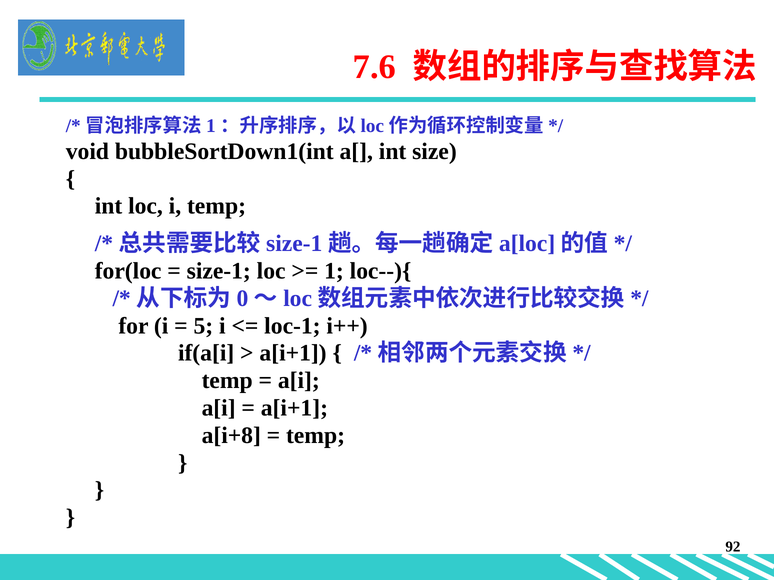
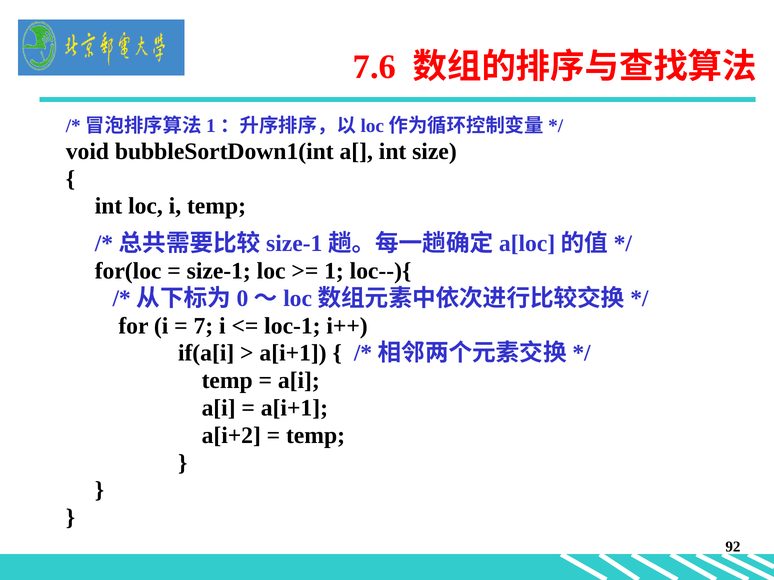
5: 5 -> 7
a[i+8: a[i+8 -> a[i+2
